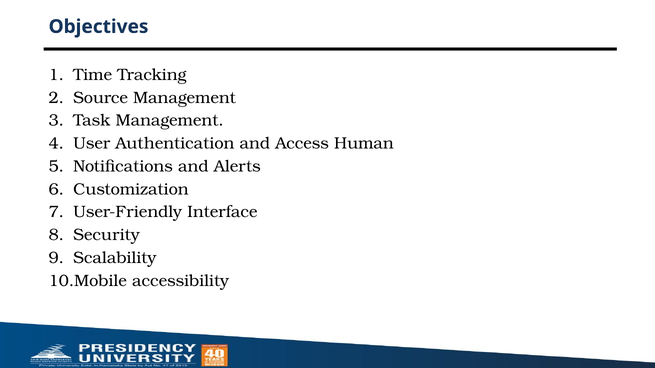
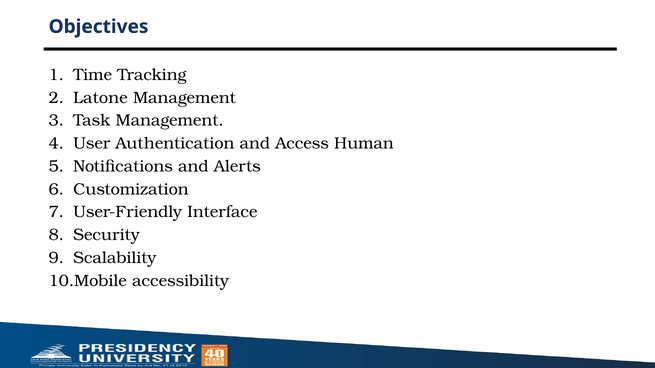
Source: Source -> Latone
